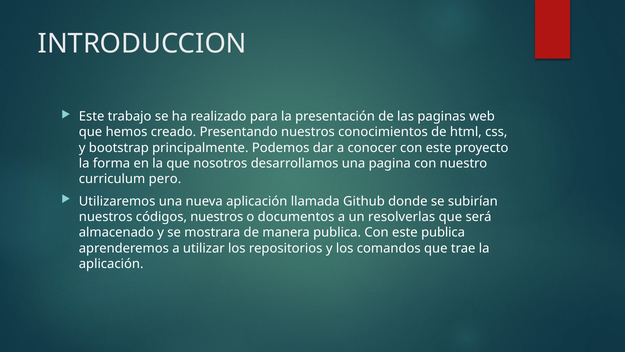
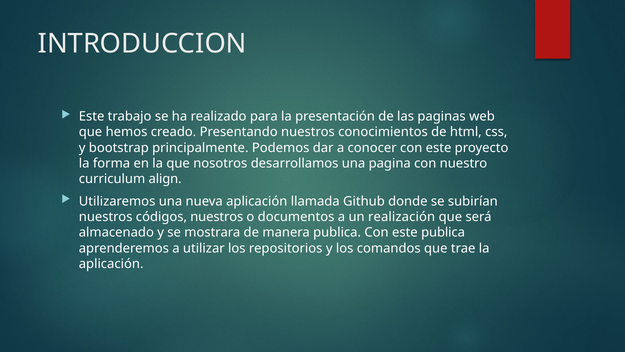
pero: pero -> align
resolverlas: resolverlas -> realización
